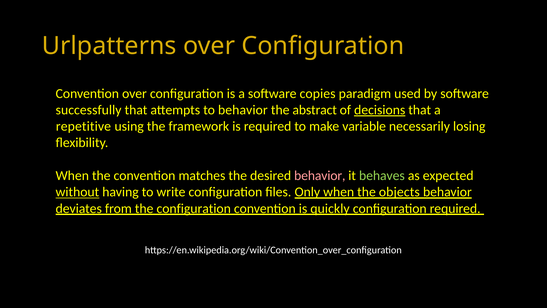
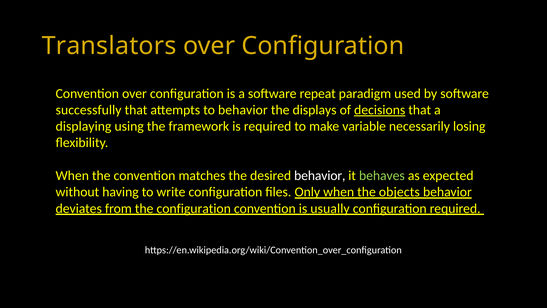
Urlpatterns: Urlpatterns -> Translators
copies: copies -> repeat
abstract: abstract -> displays
repetitive: repetitive -> displaying
behavior at (320, 175) colour: pink -> white
without underline: present -> none
quickly: quickly -> usually
